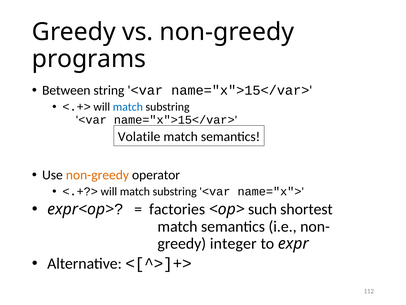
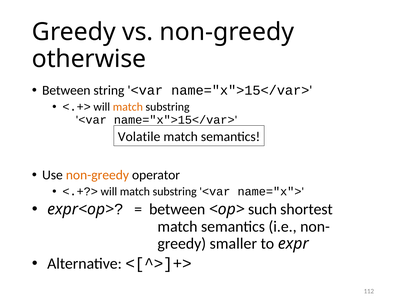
programs: programs -> otherwise
match at (128, 107) colour: blue -> orange
factories at (177, 209): factories -> between
integer: integer -> smaller
